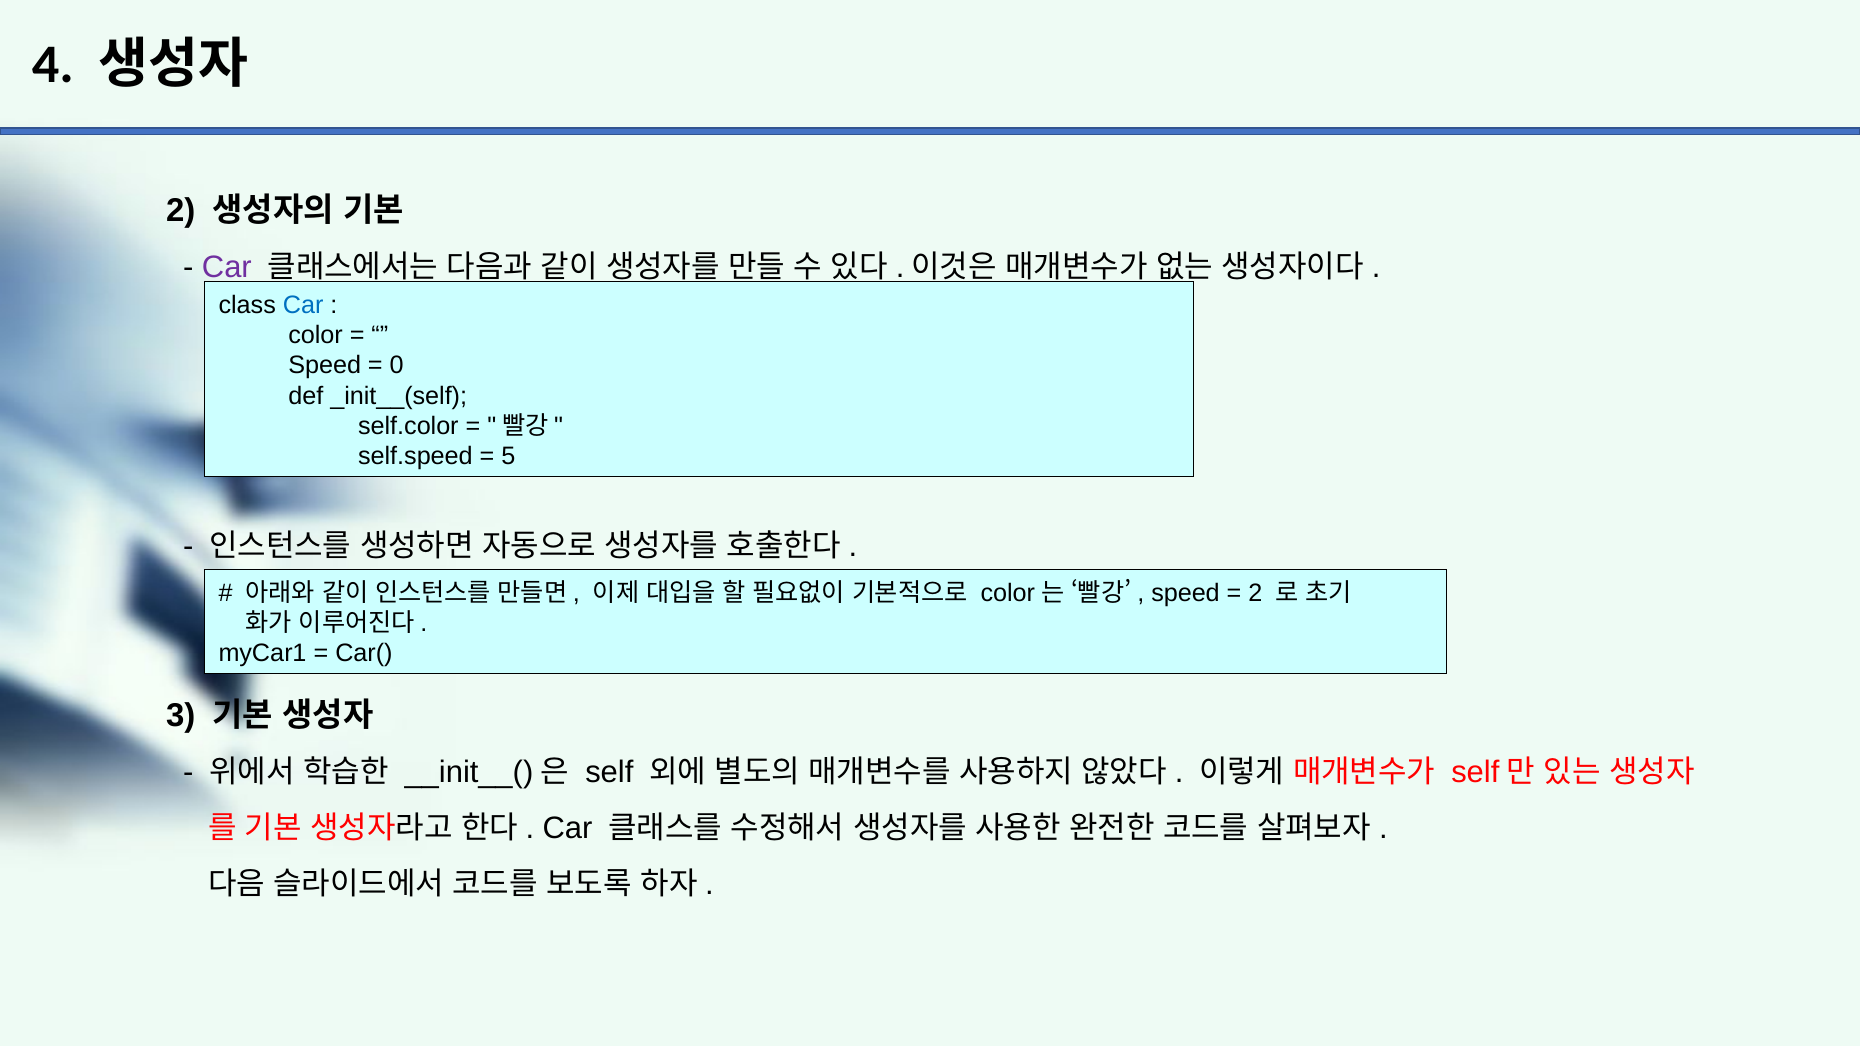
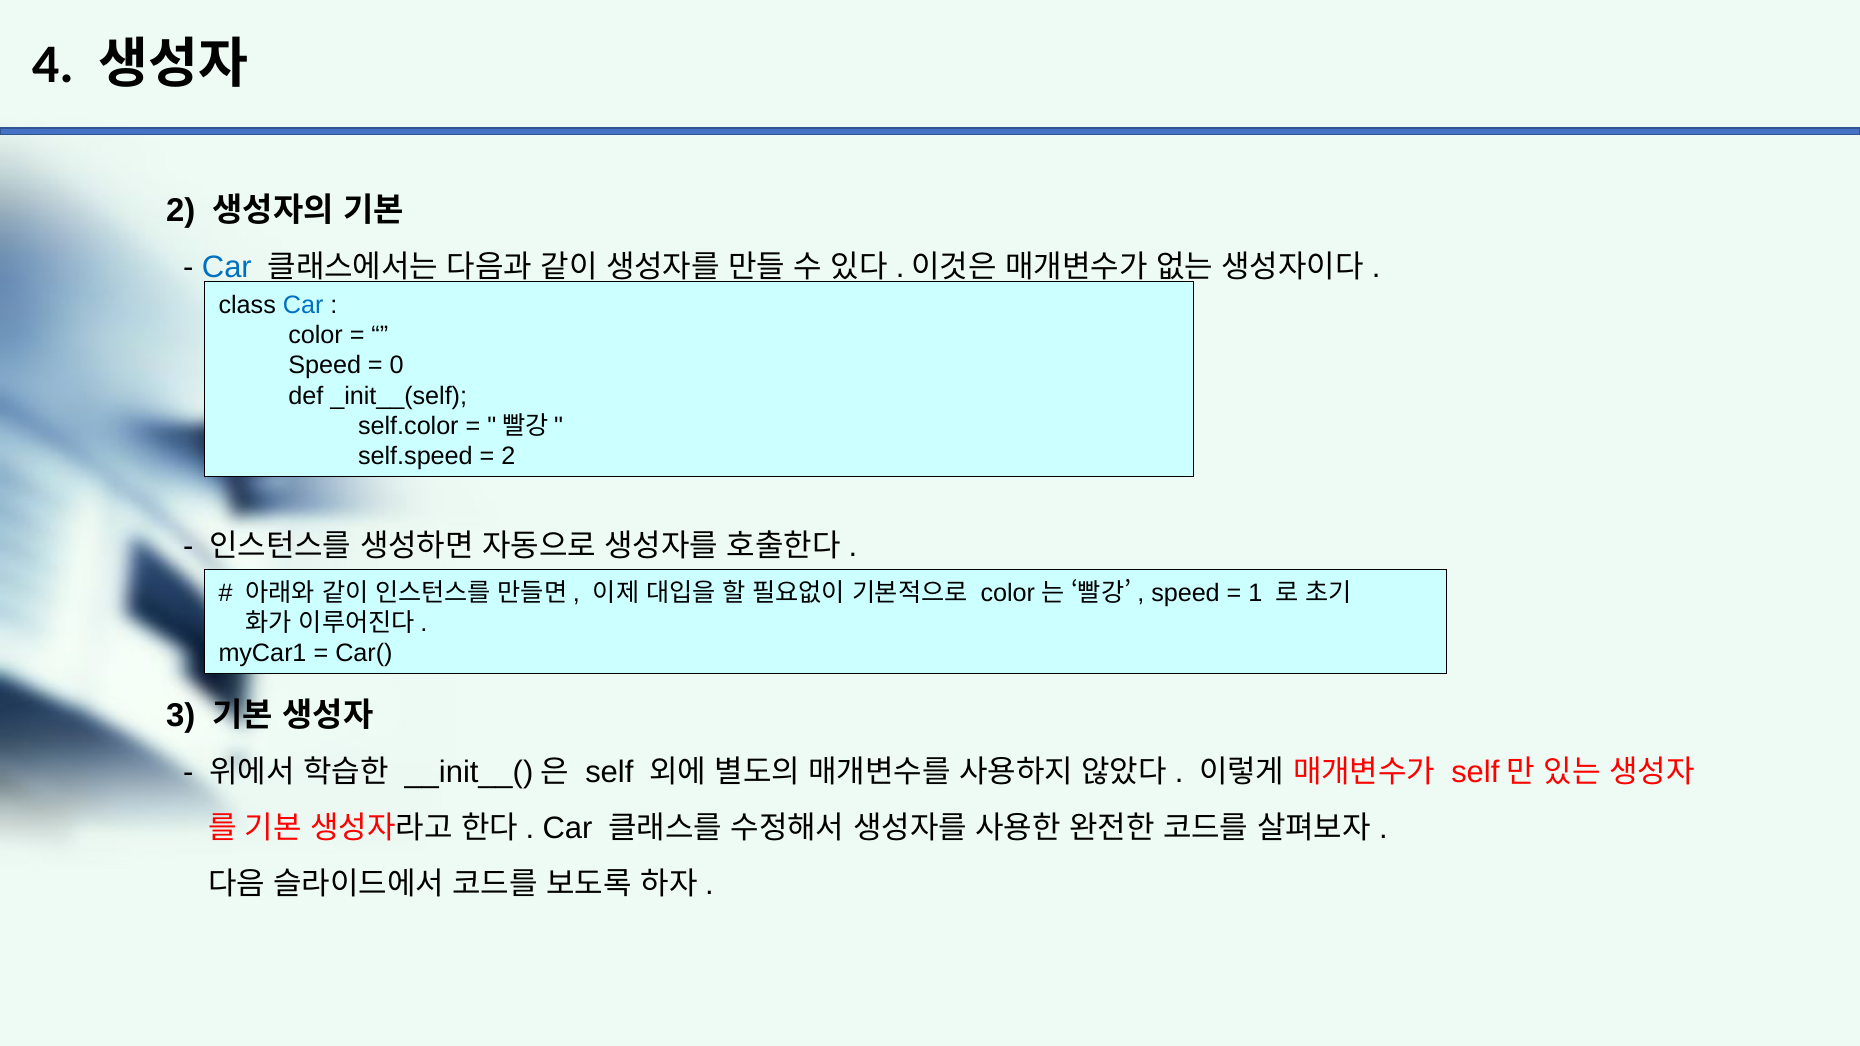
Car at (227, 267) colour: purple -> blue
5 at (508, 456): 5 -> 2
2 at (1255, 593): 2 -> 1
